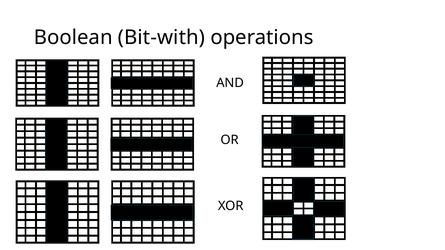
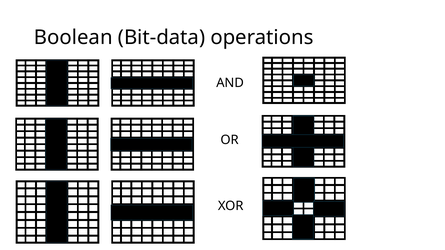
Bit-with: Bit-with -> Bit-data
